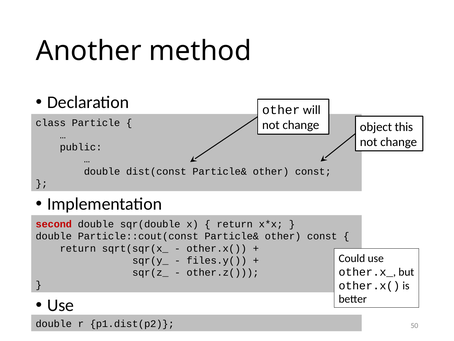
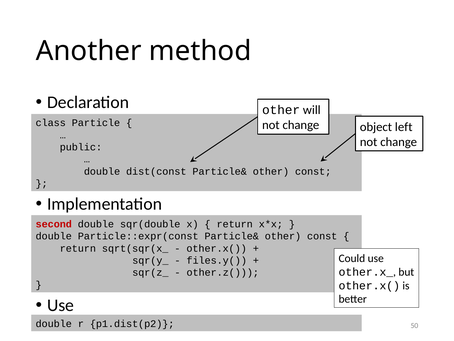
this: this -> left
Particle::cout(const: Particle::cout(const -> Particle::expr(const
